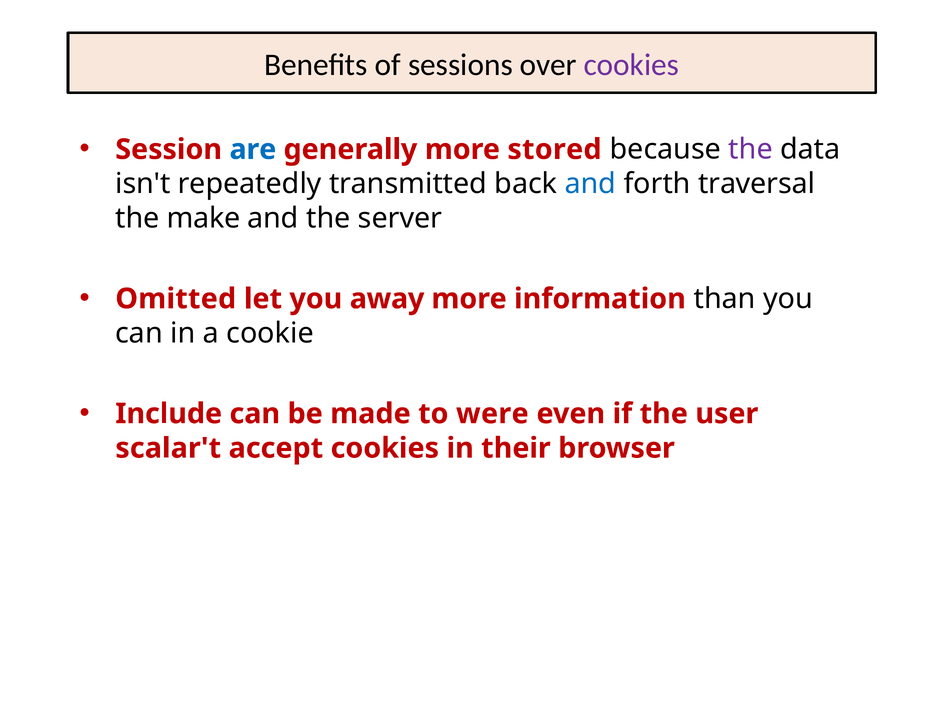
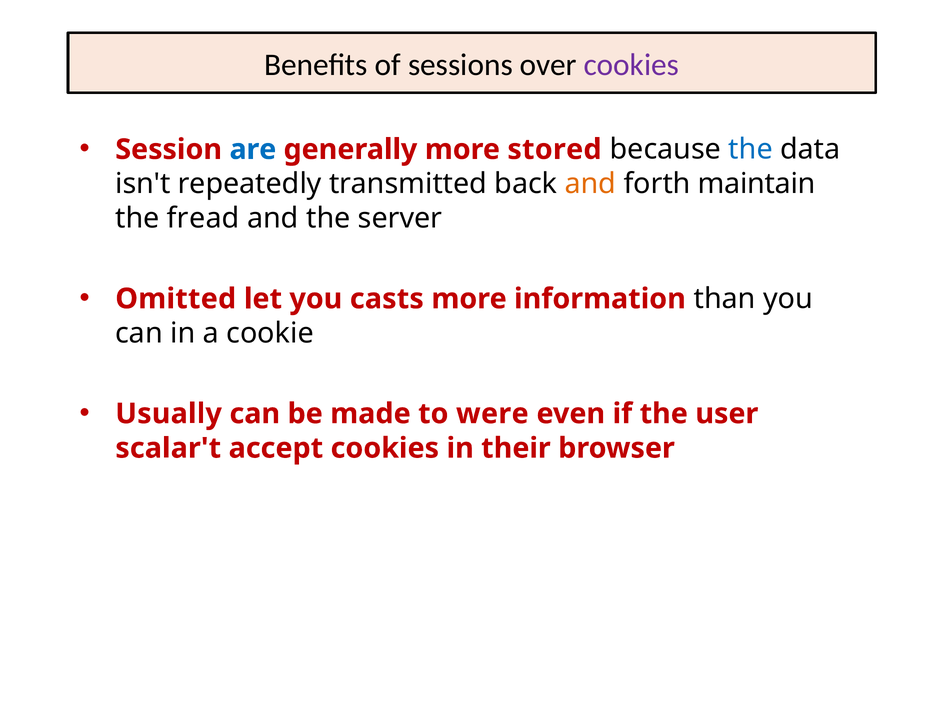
the at (751, 149) colour: purple -> blue
and at (590, 184) colour: blue -> orange
traversal: traversal -> maintain
make: make -> fread
away: away -> casts
Include: Include -> Usually
